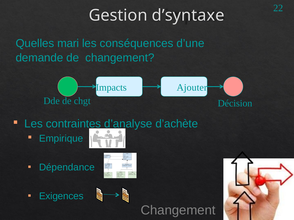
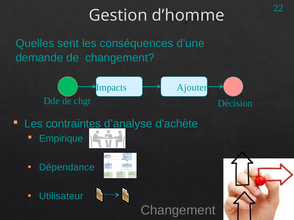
d’syntaxe: d’syntaxe -> d’homme
mari: mari -> sent
Exigences: Exigences -> Utilisateur
